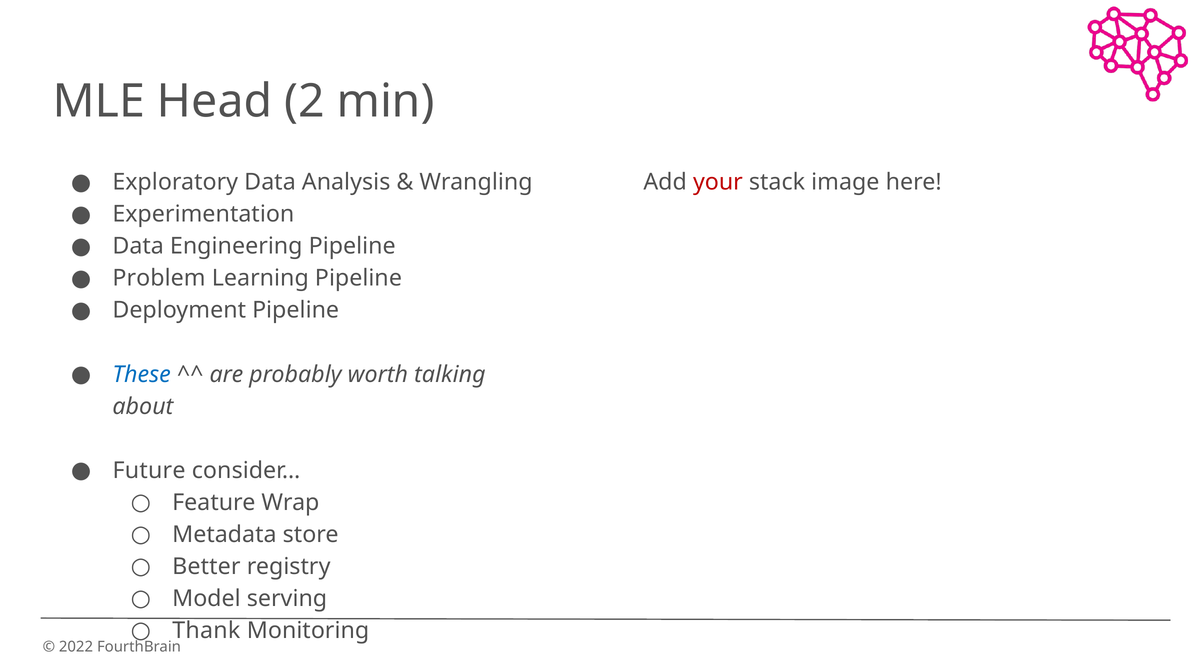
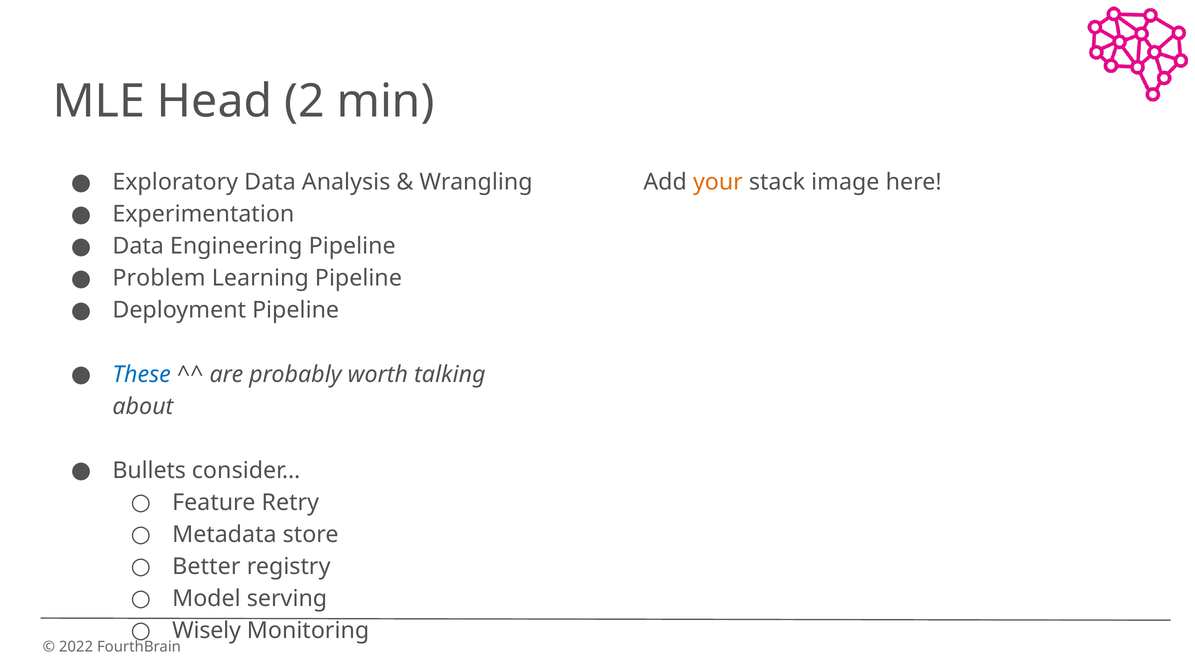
your colour: red -> orange
Future: Future -> Bullets
Wrap: Wrap -> Retry
Thank: Thank -> Wisely
